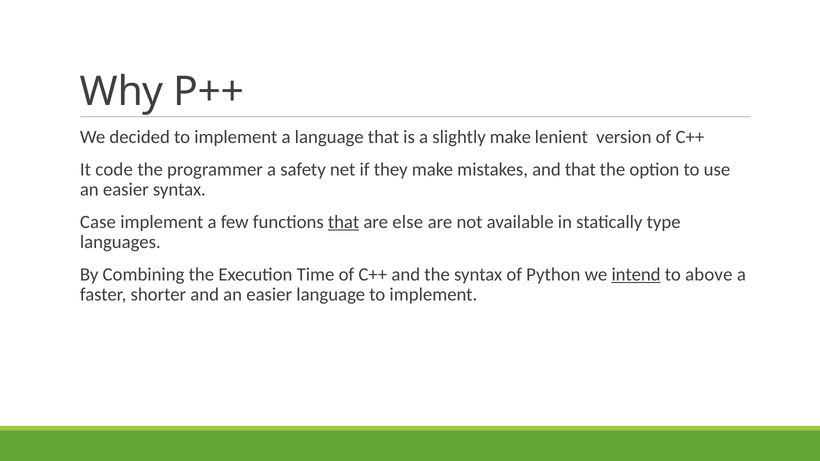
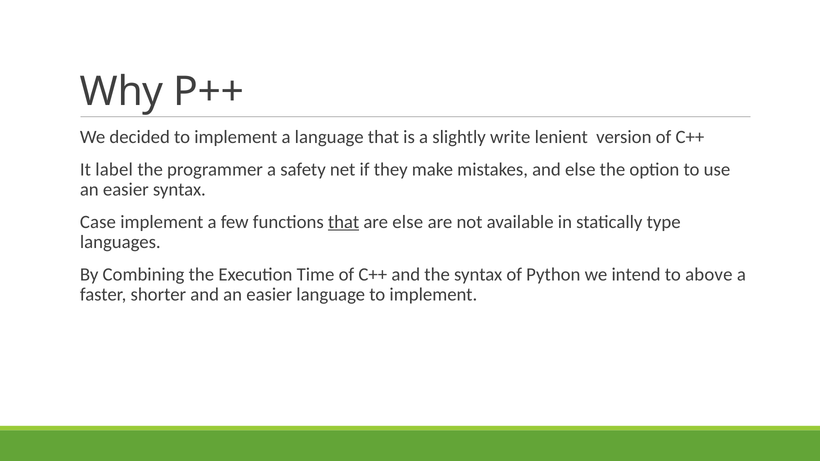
slightly make: make -> write
code: code -> label
and that: that -> else
intend underline: present -> none
